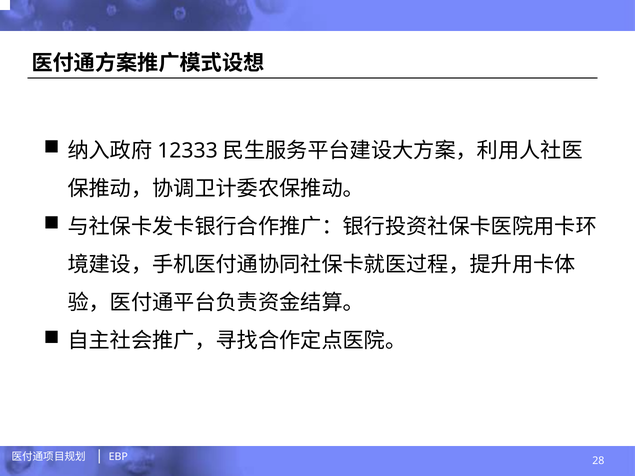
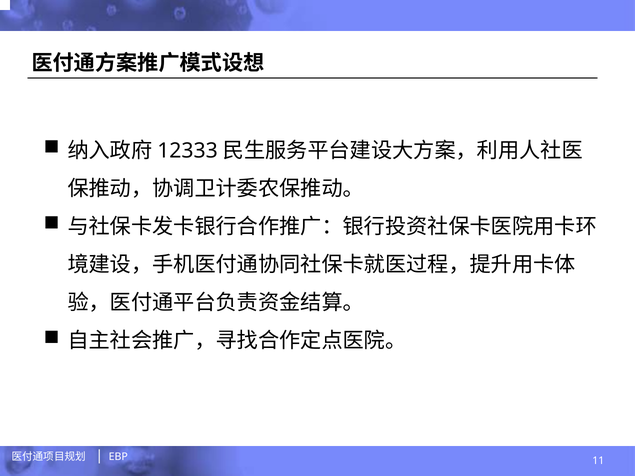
28: 28 -> 11
